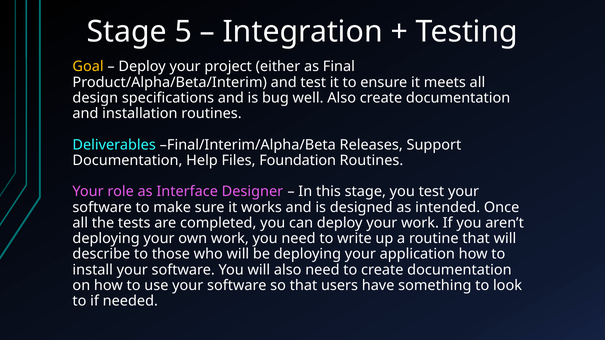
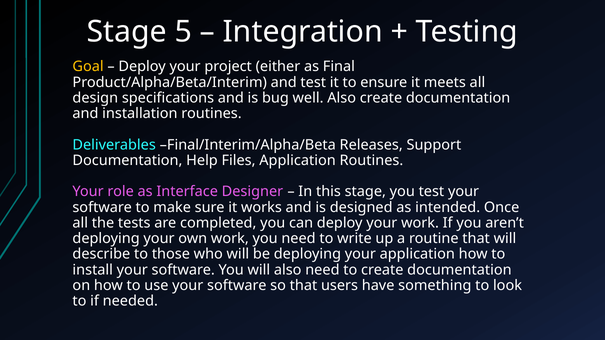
Files Foundation: Foundation -> Application
